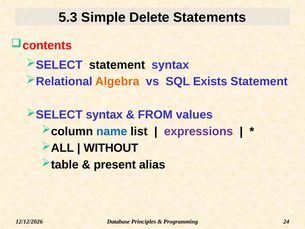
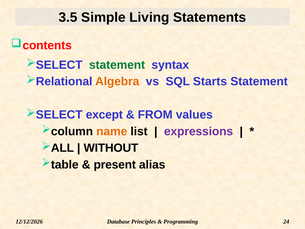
5.3: 5.3 -> 3.5
Delete: Delete -> Living
statement at (117, 65) colour: black -> green
Exists: Exists -> Starts
syntax at (104, 115): syntax -> except
name colour: blue -> orange
